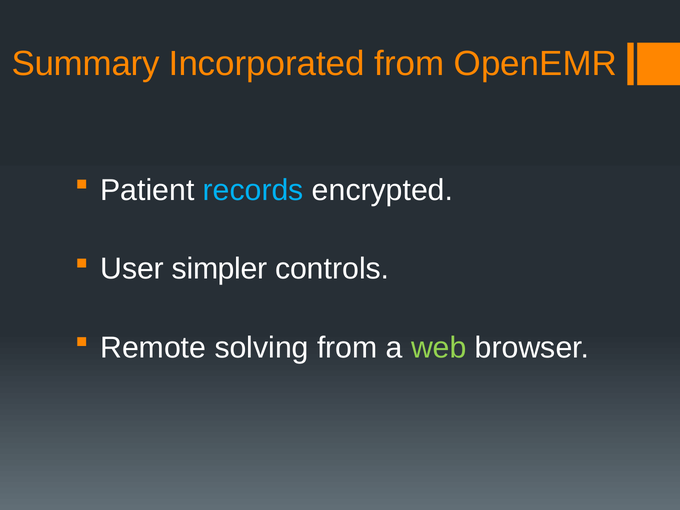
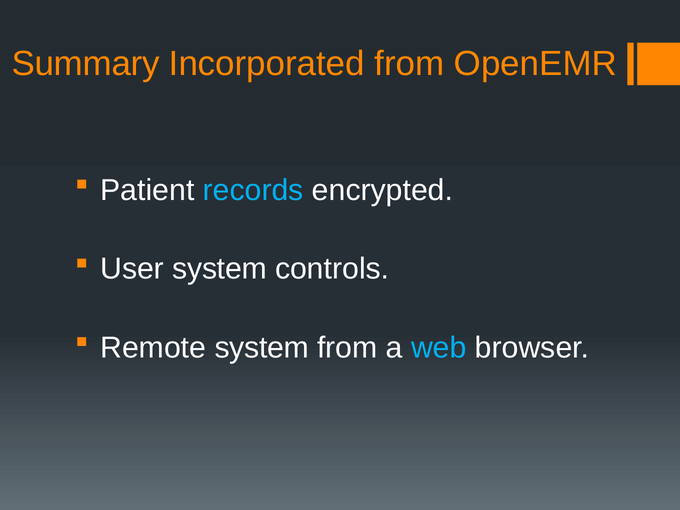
User simpler: simpler -> system
Remote solving: solving -> system
web colour: light green -> light blue
